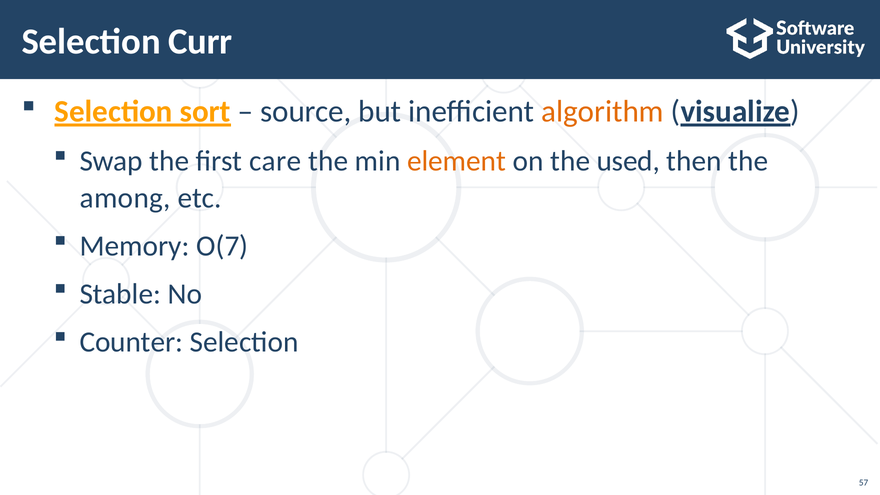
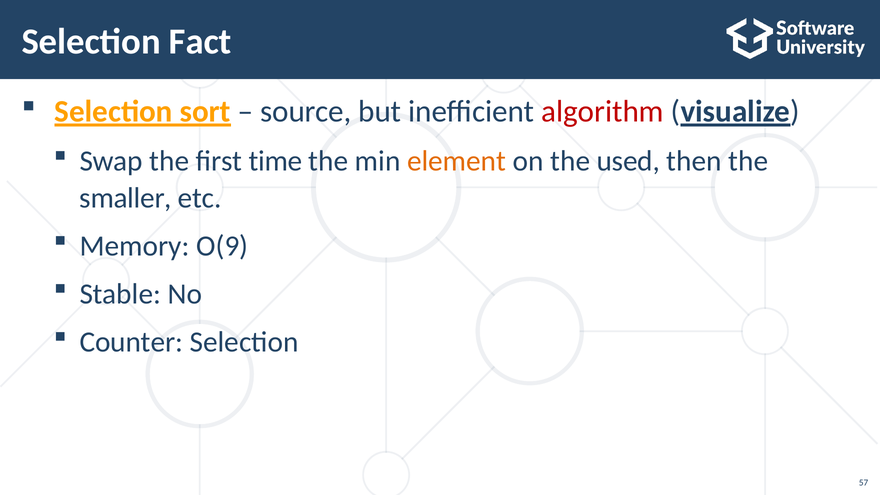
Curr: Curr -> Fact
algorithm colour: orange -> red
care: care -> time
among: among -> smaller
O(7: O(7 -> O(9
